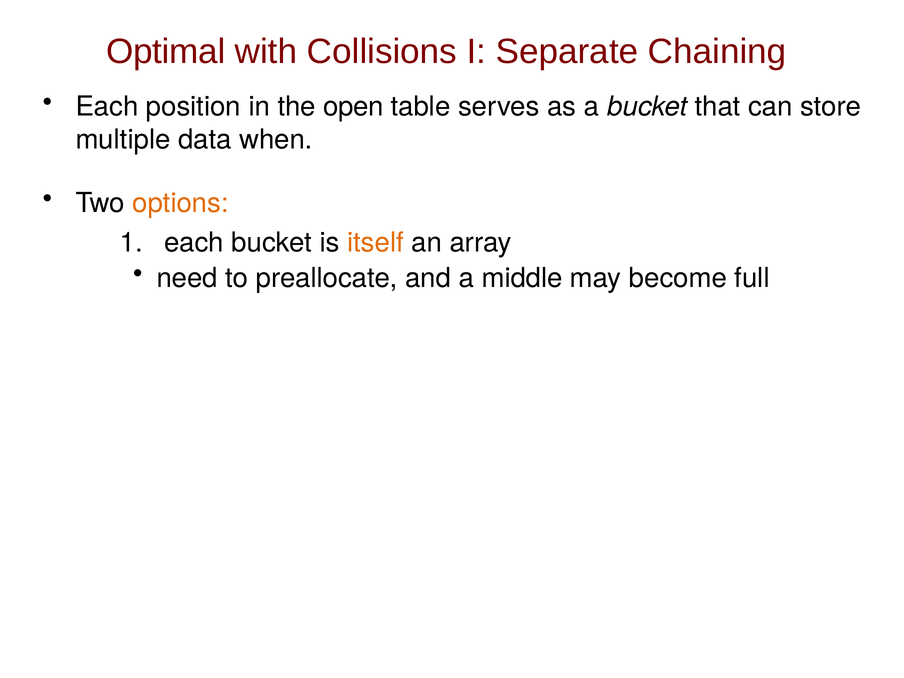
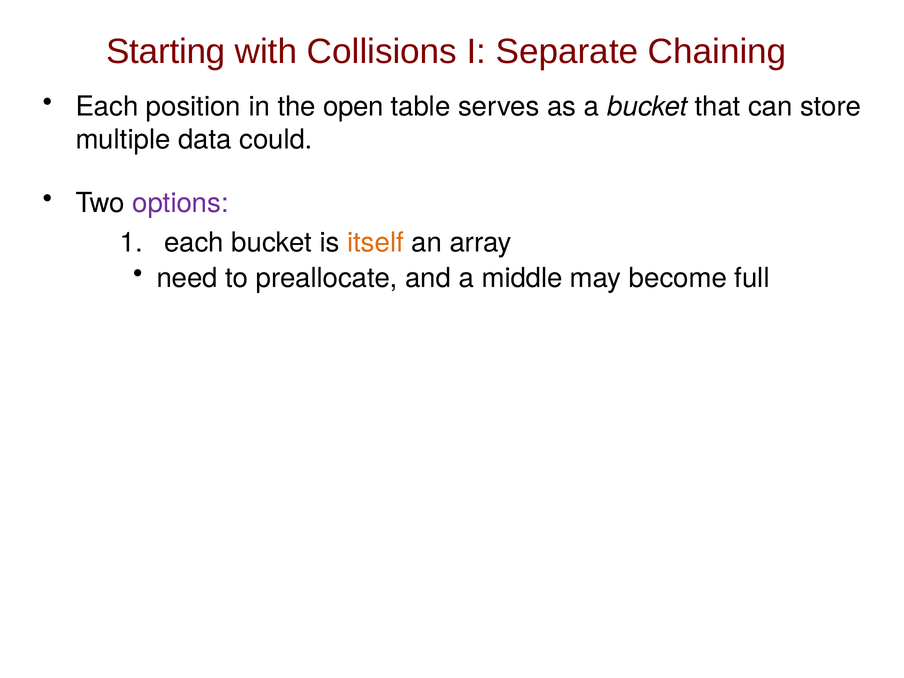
Optimal: Optimal -> Starting
when: when -> could
options colour: orange -> purple
